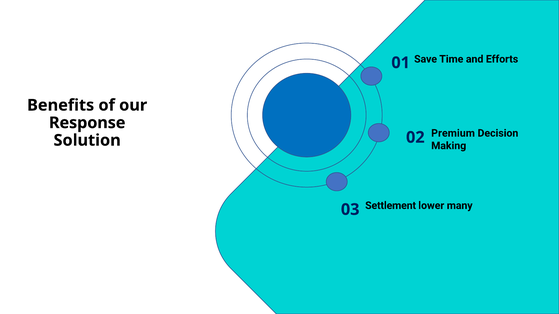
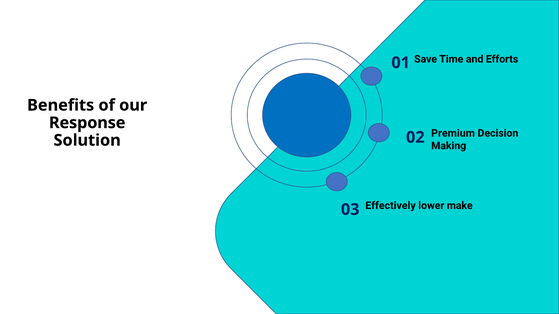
Settlement: Settlement -> Effectively
many: many -> make
